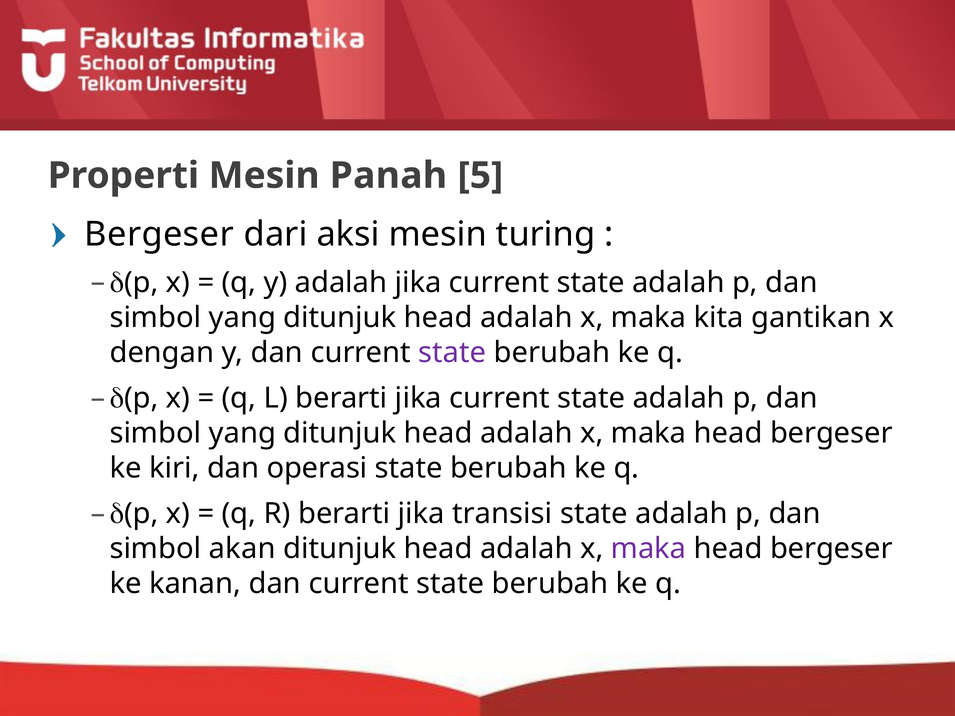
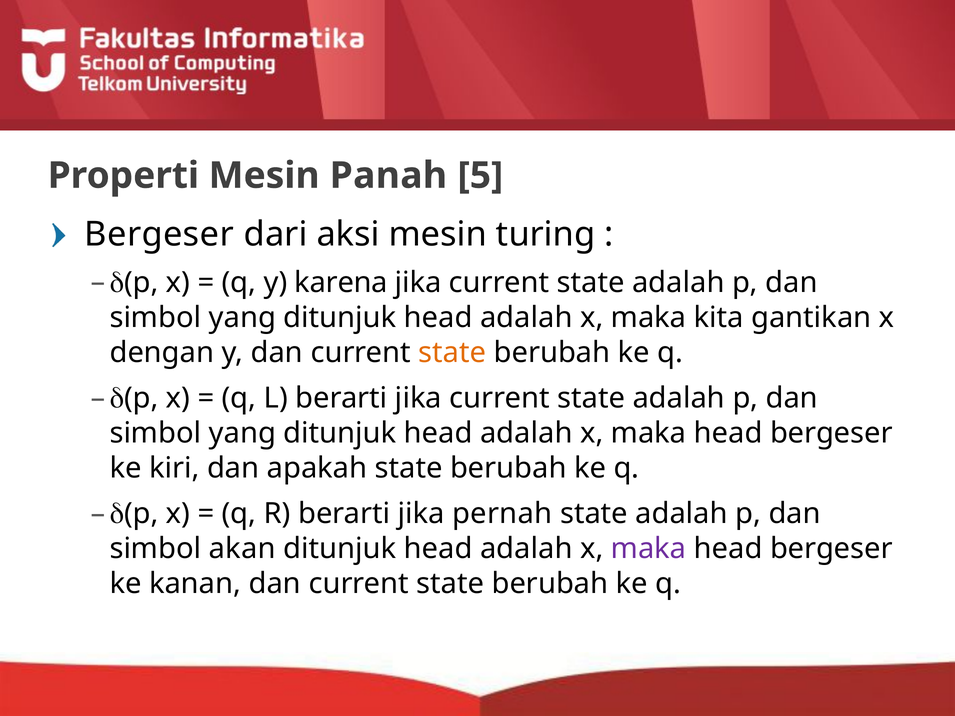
y adalah: adalah -> karena
state at (452, 353) colour: purple -> orange
operasi: operasi -> apakah
transisi: transisi -> pernah
